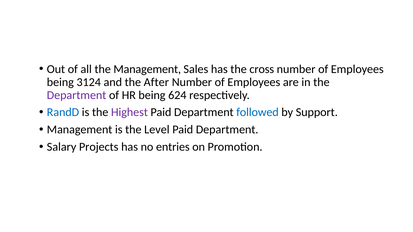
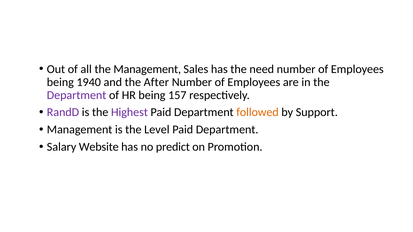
cross: cross -> need
3124: 3124 -> 1940
624: 624 -> 157
RandD colour: blue -> purple
followed colour: blue -> orange
Projects: Projects -> Website
entries: entries -> predict
